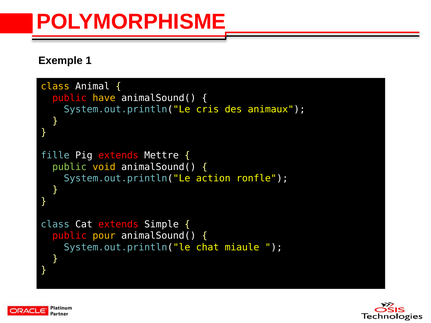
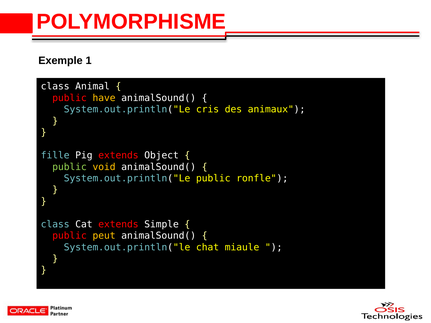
class at (55, 87) colour: yellow -> white
Mettre: Mettre -> Object
System.out.println("Le action: action -> public
pour: pour -> peut
